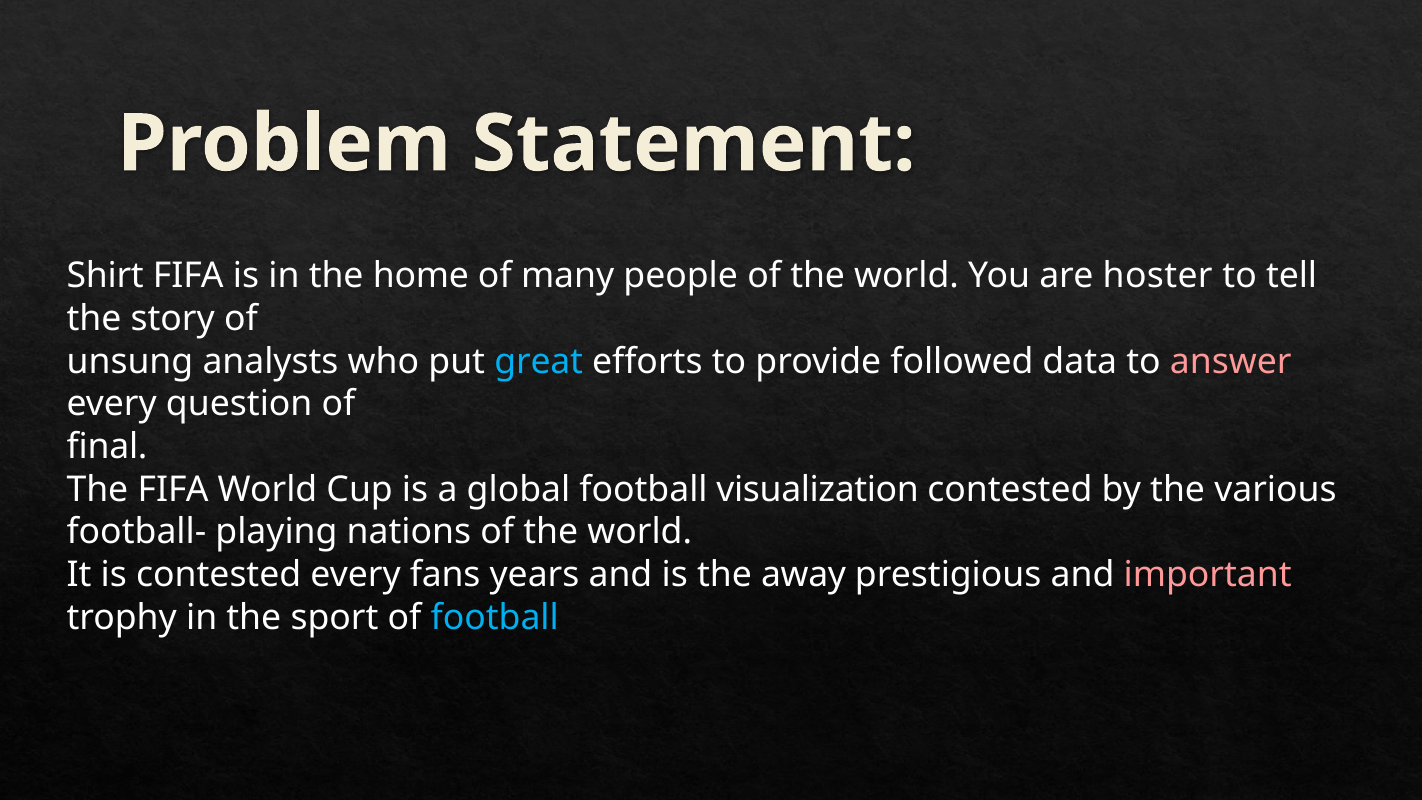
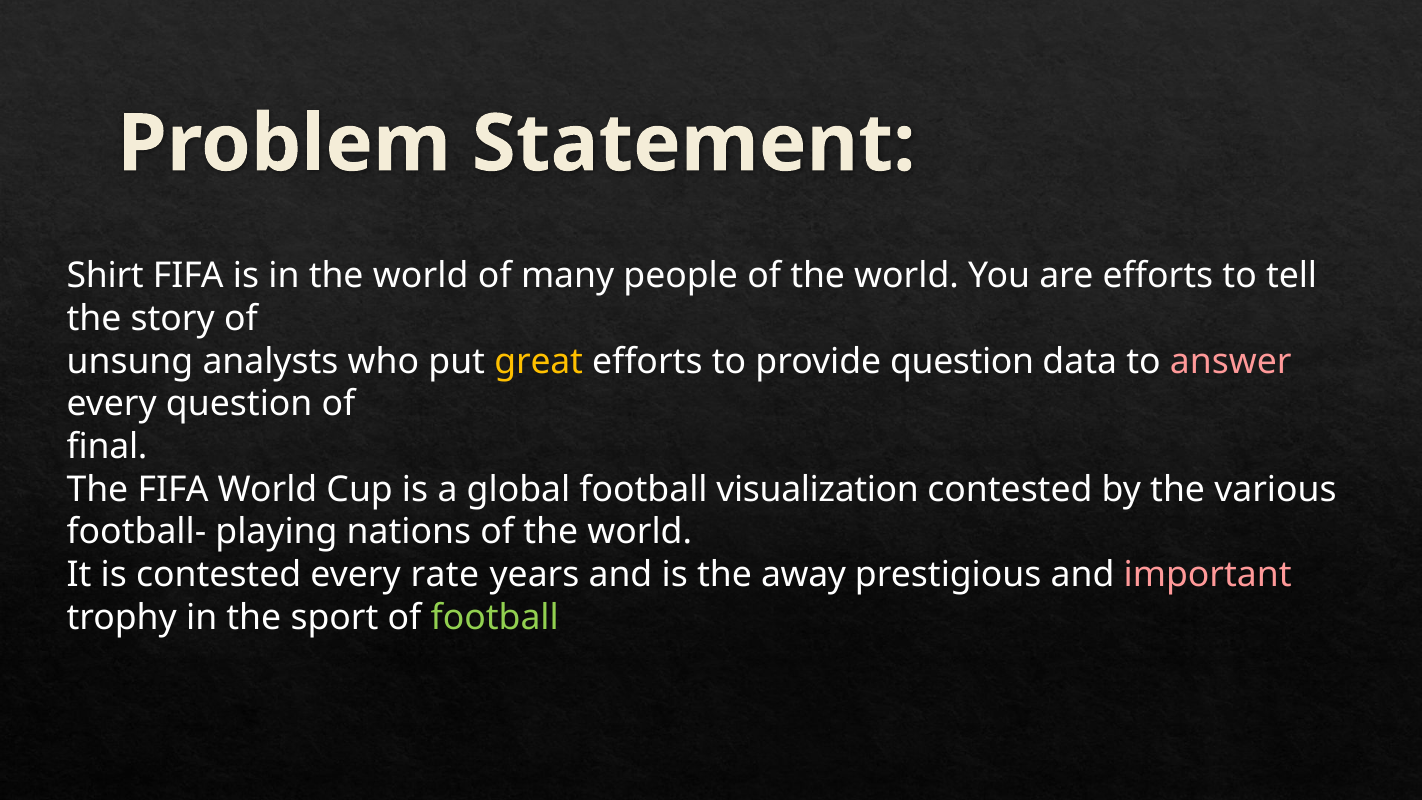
in the home: home -> world
are hoster: hoster -> efforts
great colour: light blue -> yellow
provide followed: followed -> question
fans: fans -> rate
football at (495, 617) colour: light blue -> light green
